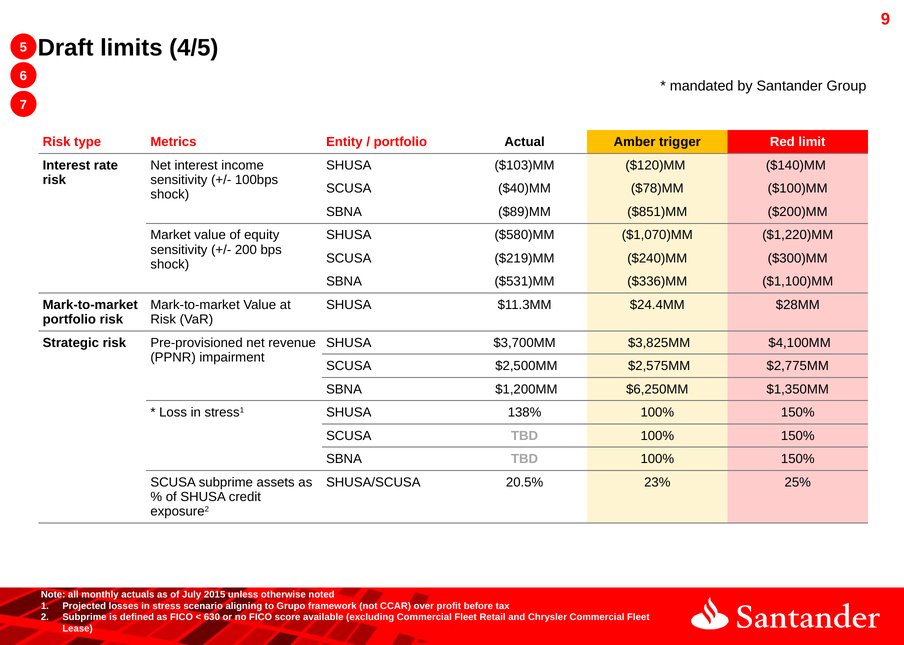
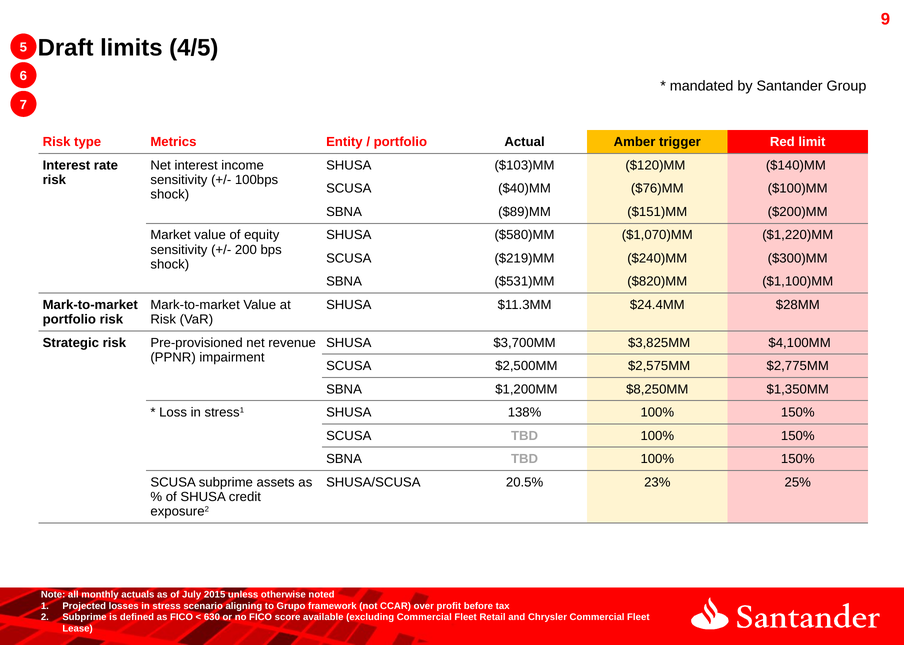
$78)MM: $78)MM -> $76)MM
$851)MM: $851)MM -> $151)MM
$336)MM: $336)MM -> $820)MM
$6,250MM: $6,250MM -> $8,250MM
